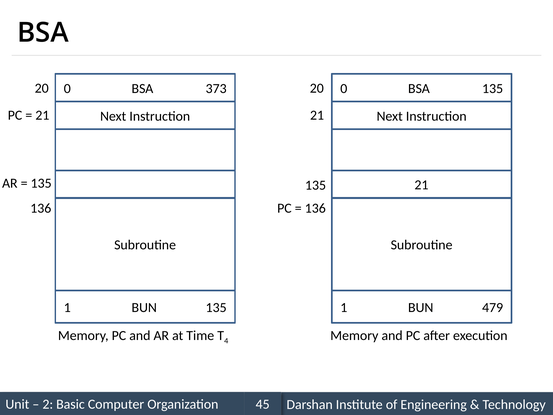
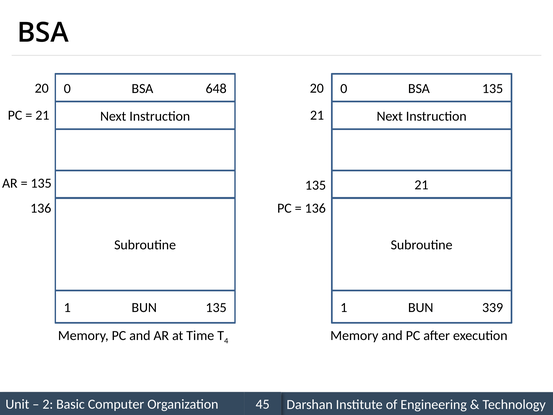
373: 373 -> 648
479: 479 -> 339
